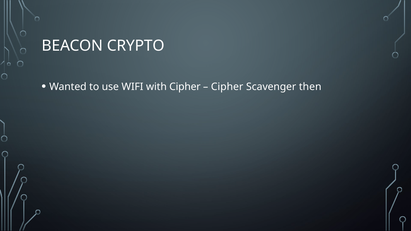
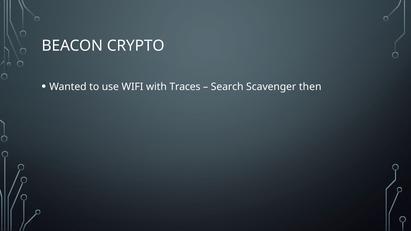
with Cipher: Cipher -> Traces
Cipher at (227, 87): Cipher -> Search
